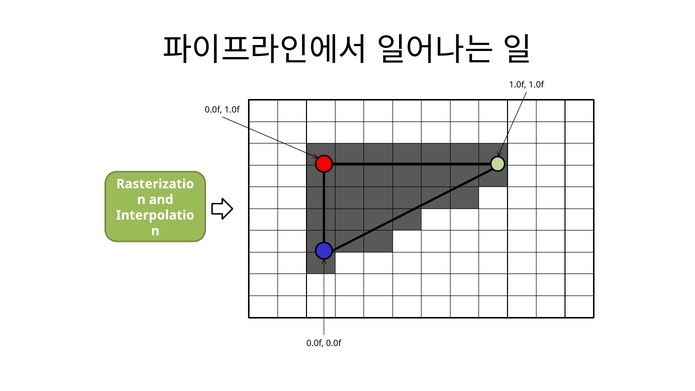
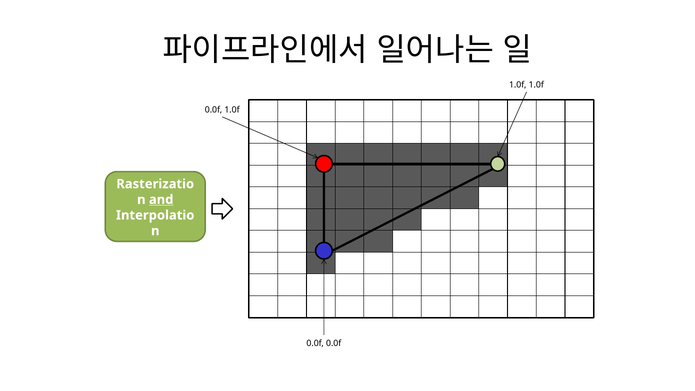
and underline: none -> present
